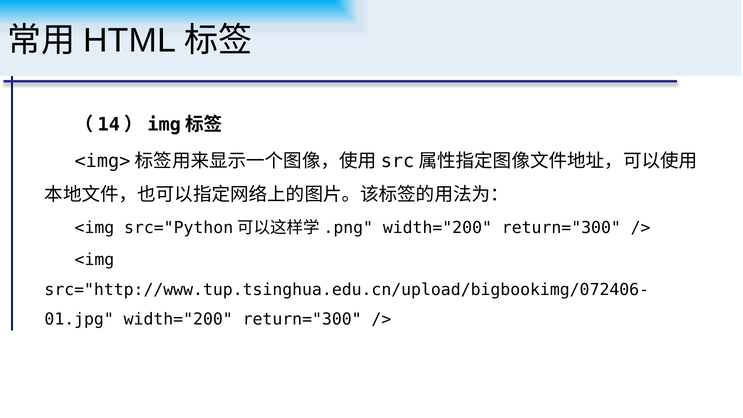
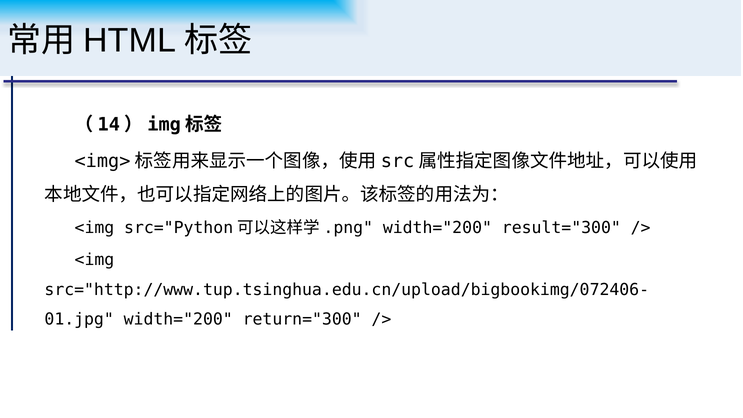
return="300 at (561, 228): return="300 -> result="300
